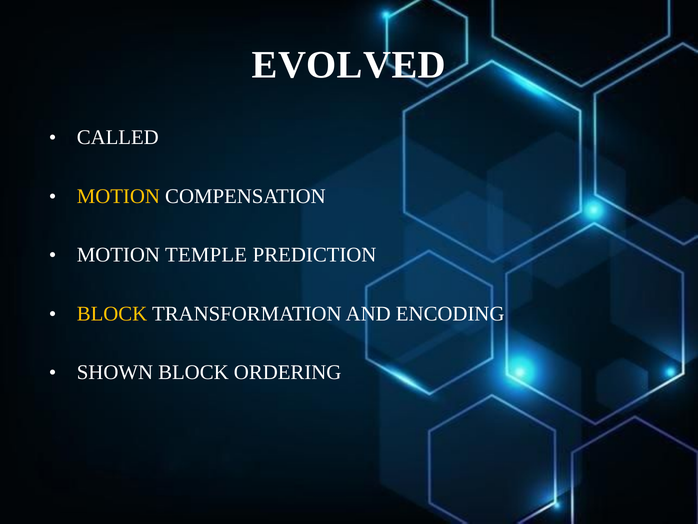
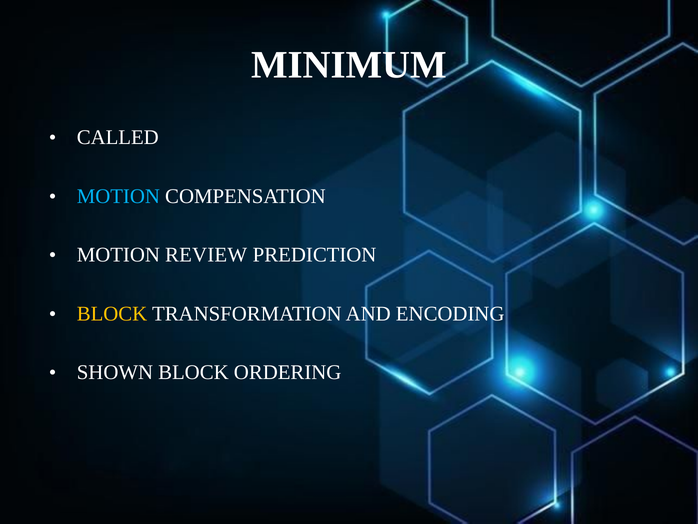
EVOLVED: EVOLVED -> MINIMUM
MOTION at (118, 196) colour: yellow -> light blue
TEMPLE: TEMPLE -> REVIEW
